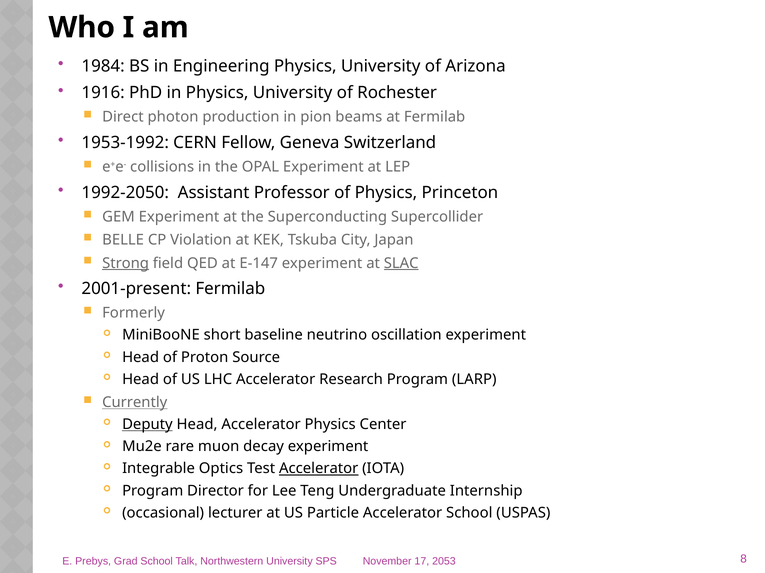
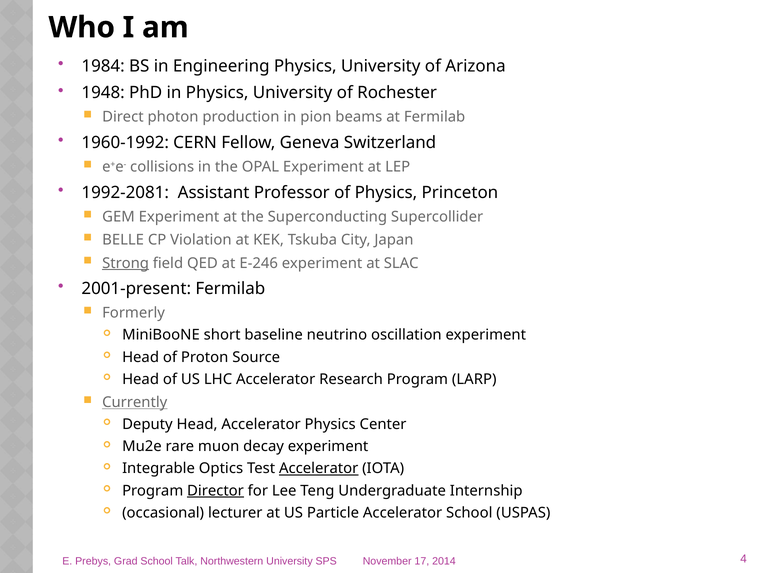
1916: 1916 -> 1948
1953-1992: 1953-1992 -> 1960-1992
1992-2050: 1992-2050 -> 1992-2081
E-147: E-147 -> E-246
SLAC underline: present -> none
Deputy underline: present -> none
Director underline: none -> present
2053: 2053 -> 2014
8: 8 -> 4
